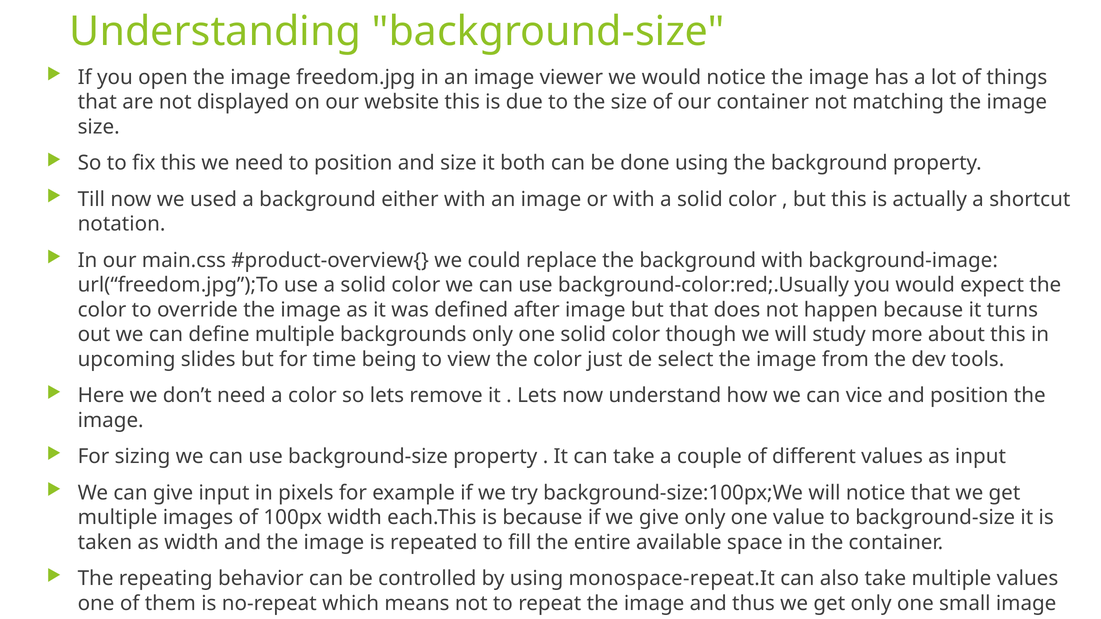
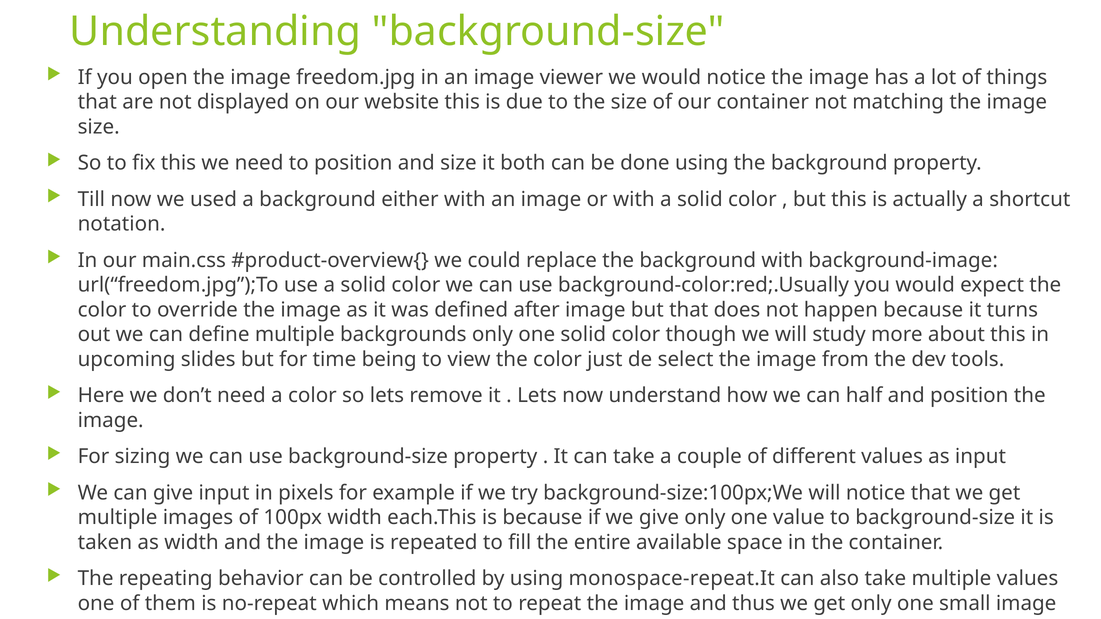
vice: vice -> half
